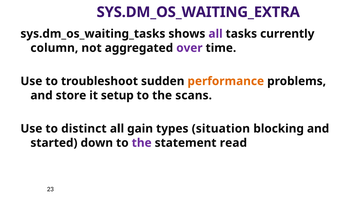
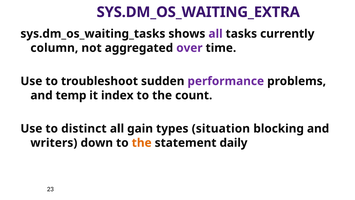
performance colour: orange -> purple
store: store -> temp
setup: setup -> index
scans: scans -> count
started: started -> writers
the at (142, 143) colour: purple -> orange
read: read -> daily
